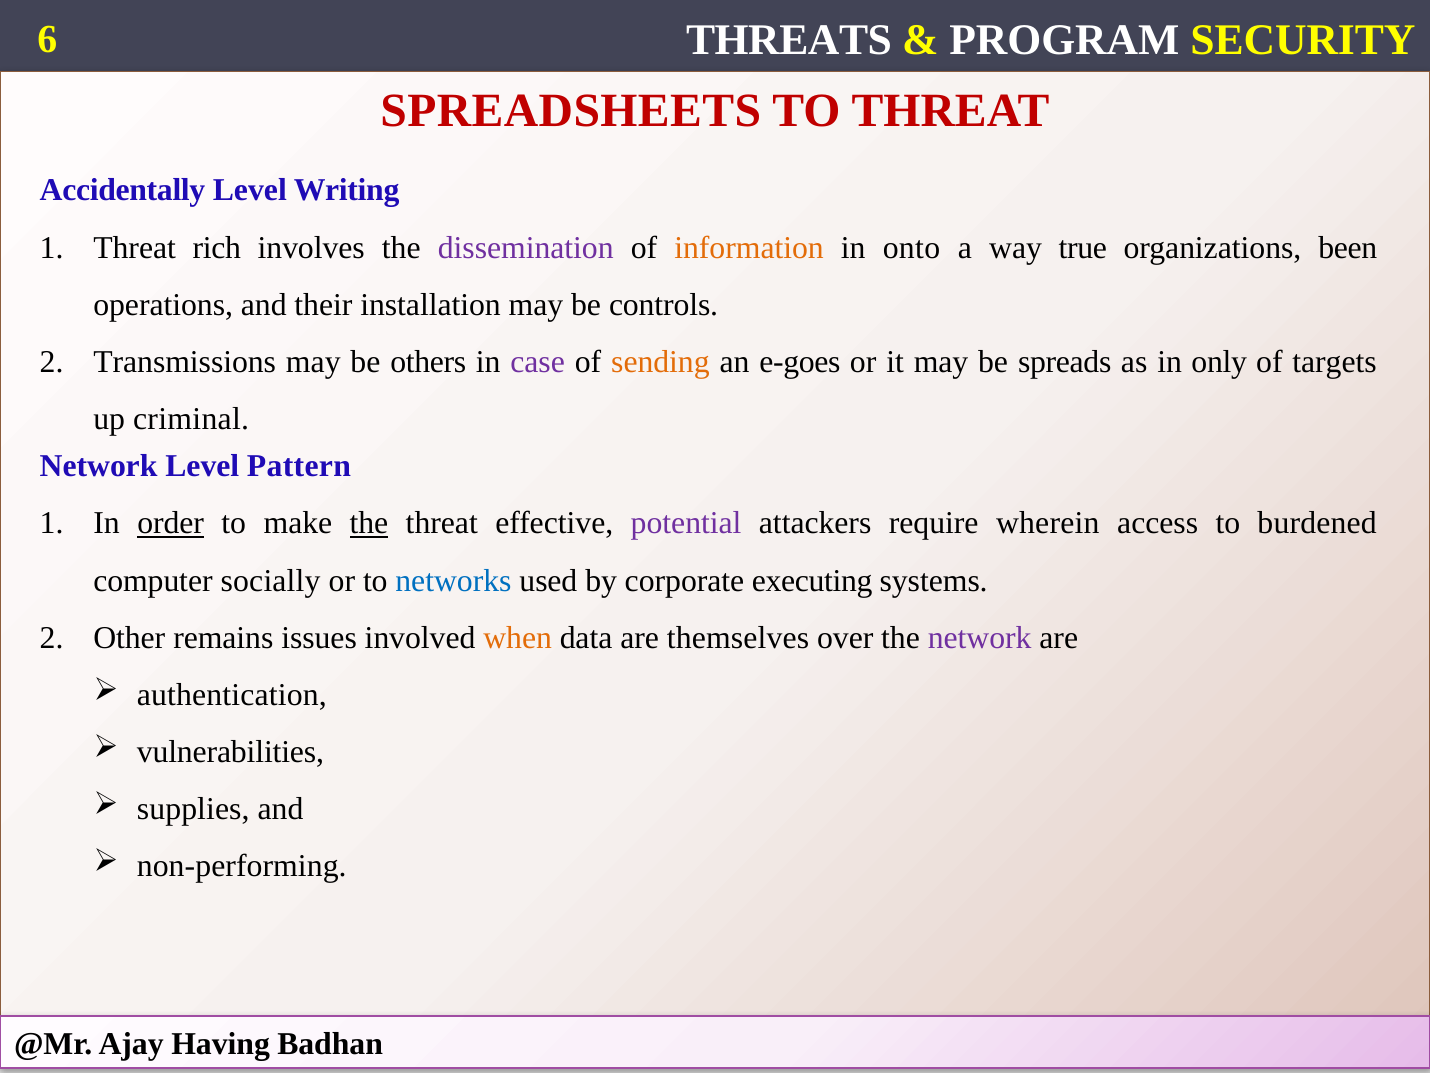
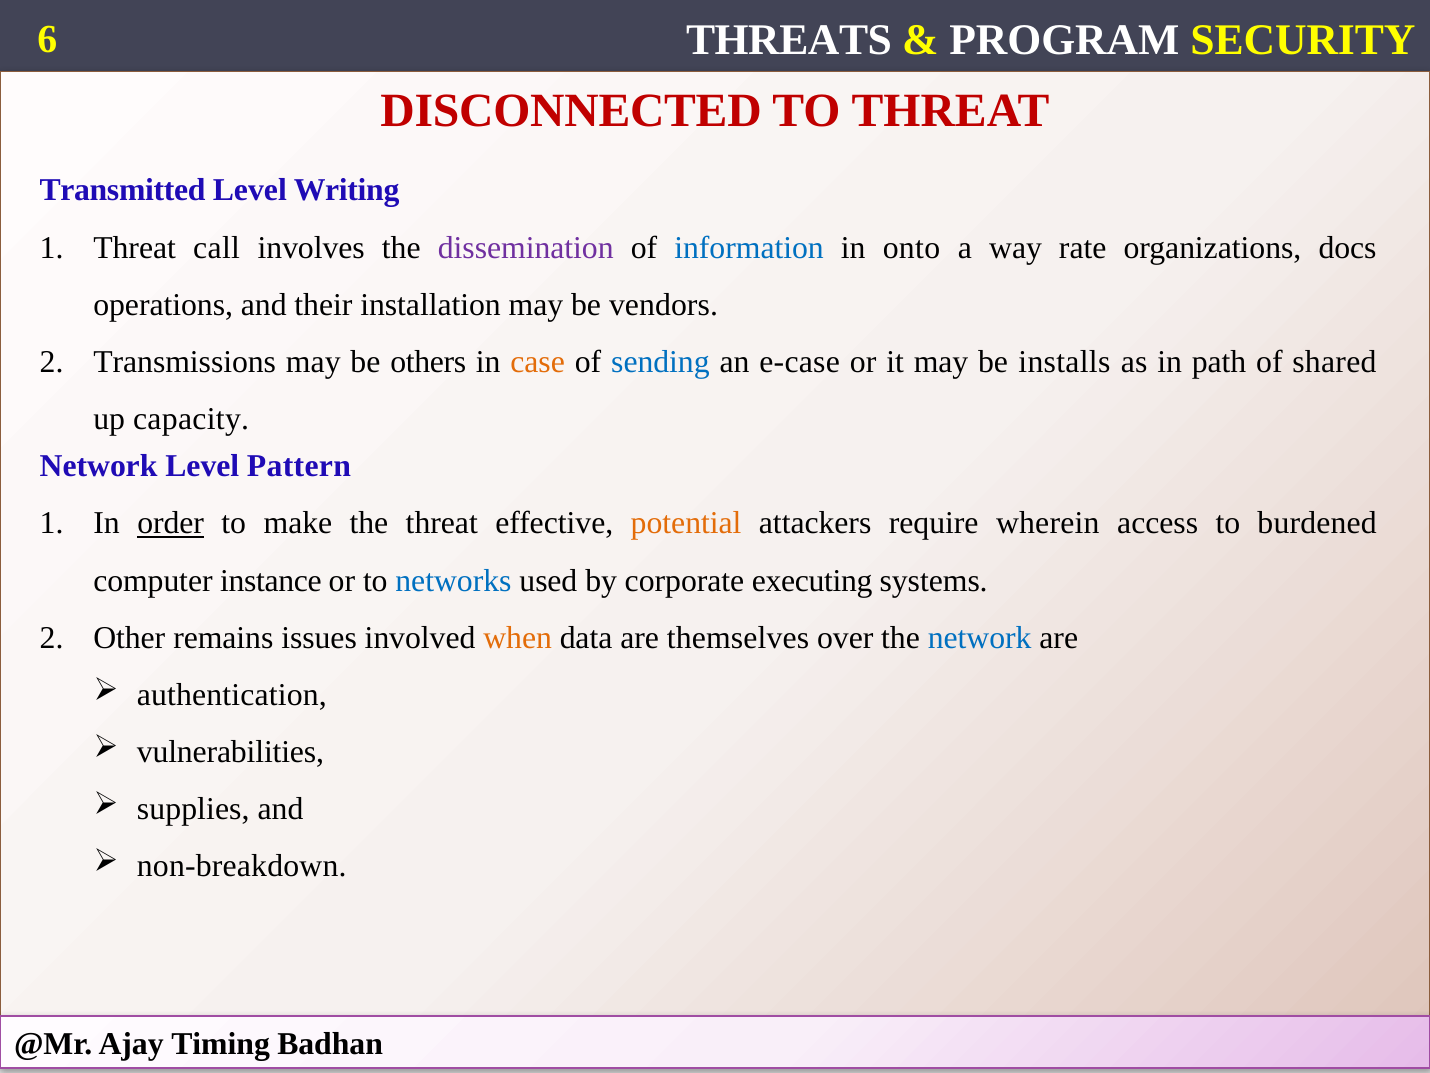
SPREADSHEETS: SPREADSHEETS -> DISCONNECTED
Accidentally: Accidentally -> Transmitted
rich: rich -> call
information colour: orange -> blue
true: true -> rate
been: been -> docs
controls: controls -> vendors
case colour: purple -> orange
sending colour: orange -> blue
e-goes: e-goes -> e-case
spreads: spreads -> installs
only: only -> path
targets: targets -> shared
criminal: criminal -> capacity
the at (369, 523) underline: present -> none
potential colour: purple -> orange
socially: socially -> instance
network at (980, 637) colour: purple -> blue
non-performing: non-performing -> non-breakdown
Having: Having -> Timing
